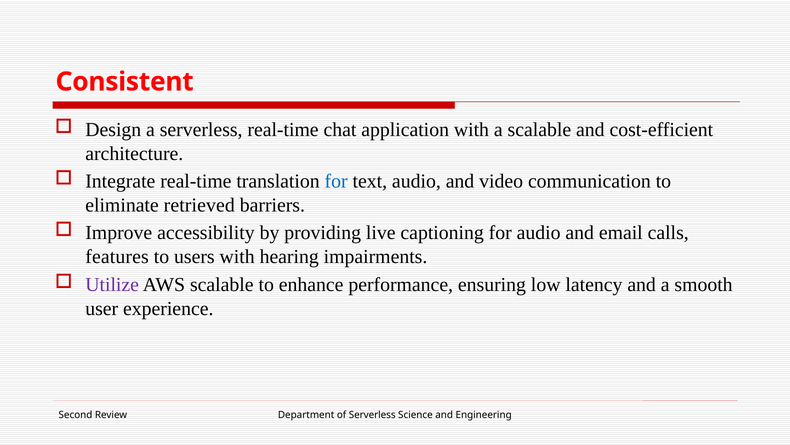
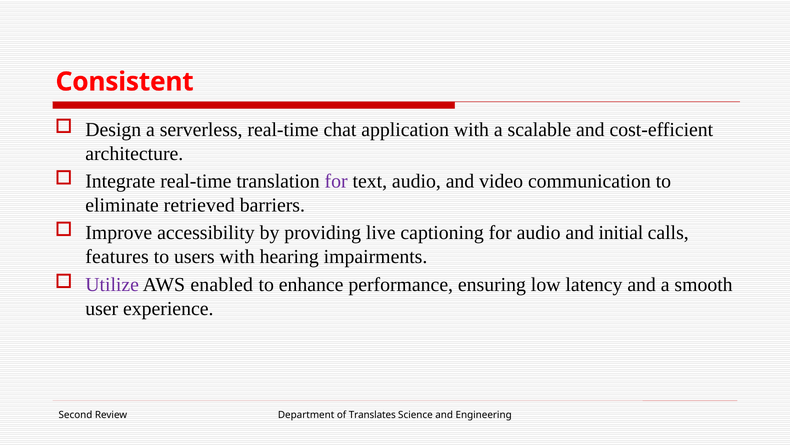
for at (336, 181) colour: blue -> purple
email: email -> initial
AWS scalable: scalable -> enabled
of Serverless: Serverless -> Translates
